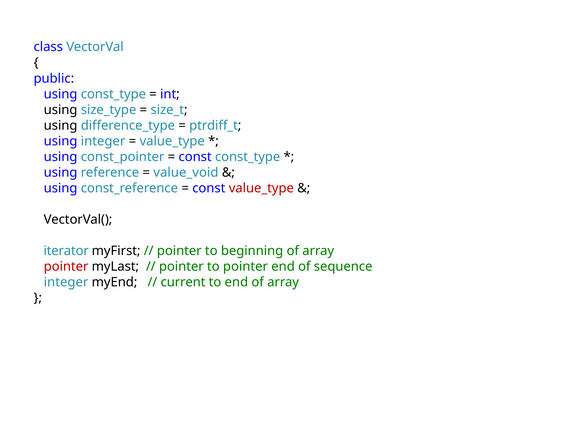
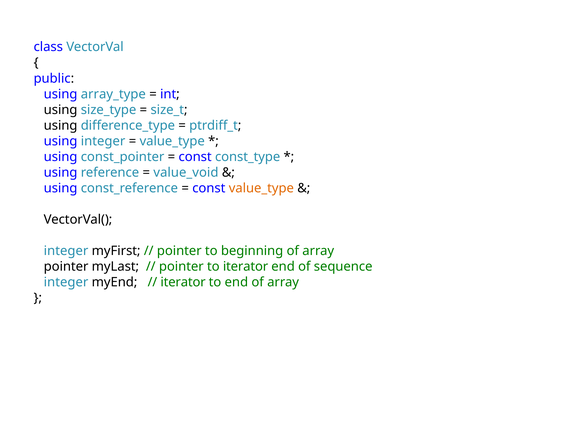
using const_type: const_type -> array_type
value_type at (261, 188) colour: red -> orange
iterator at (66, 251): iterator -> integer
pointer at (66, 266) colour: red -> black
to pointer: pointer -> iterator
current at (183, 282): current -> iterator
